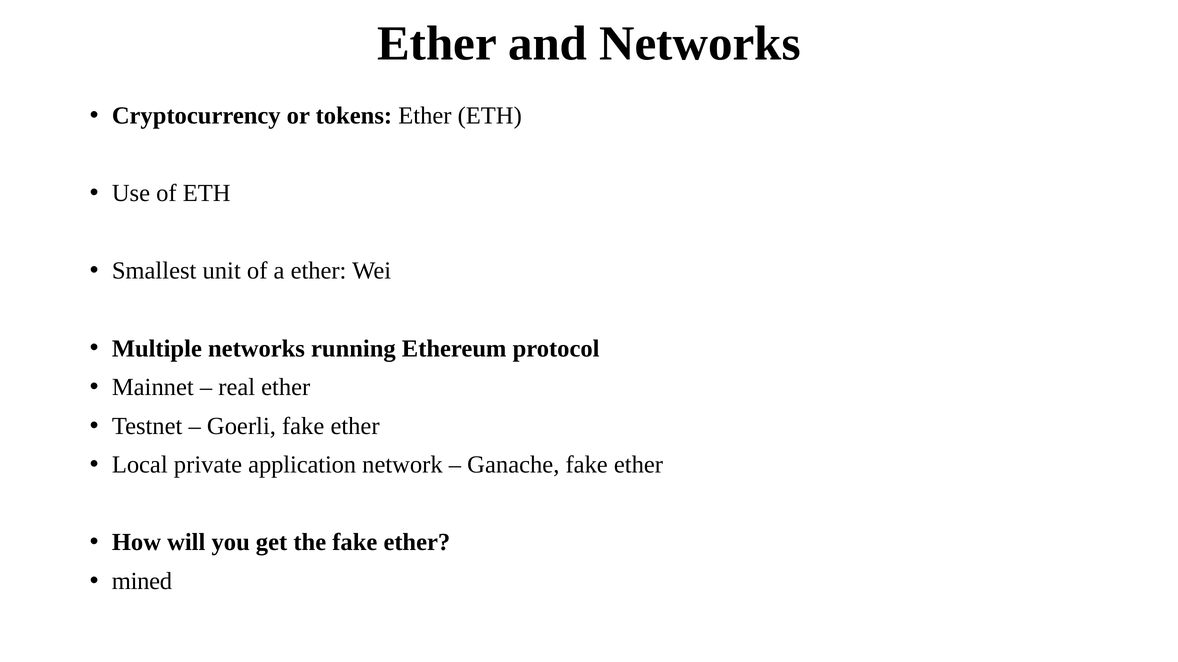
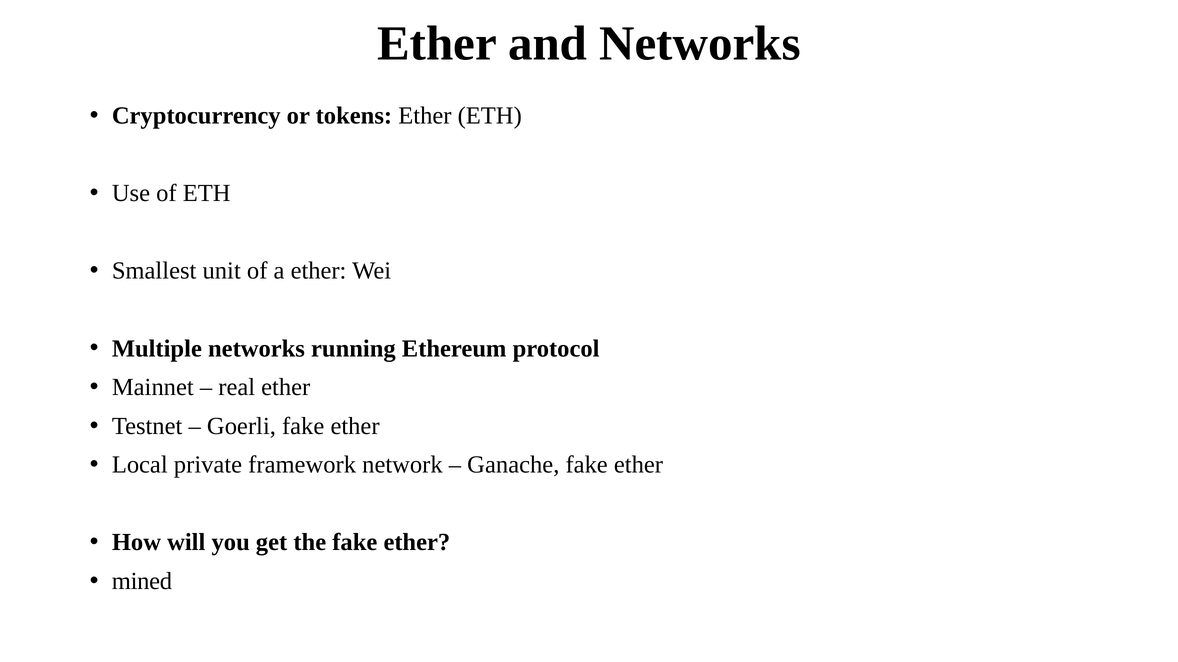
application: application -> framework
